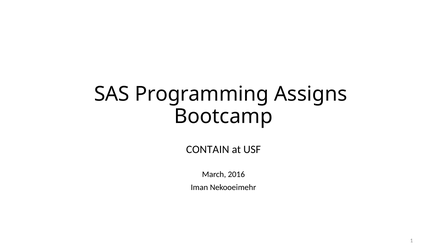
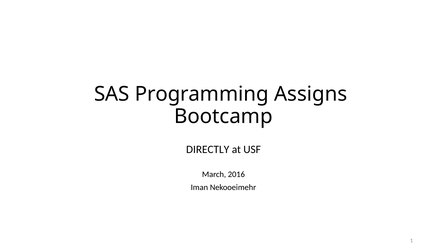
CONTAIN: CONTAIN -> DIRECTLY
